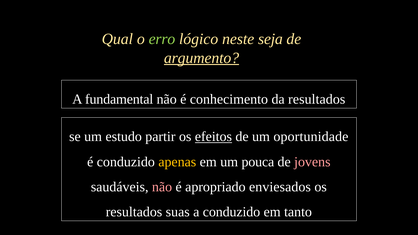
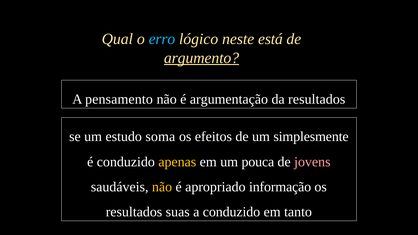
erro colour: light green -> light blue
seja: seja -> está
fundamental: fundamental -> pensamento
conhecimento: conhecimento -> argumentação
partir: partir -> soma
efeitos underline: present -> none
oportunidade: oportunidade -> simplesmente
não at (162, 187) colour: pink -> yellow
enviesados: enviesados -> informação
